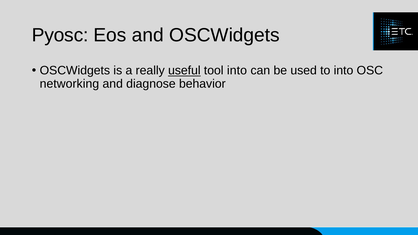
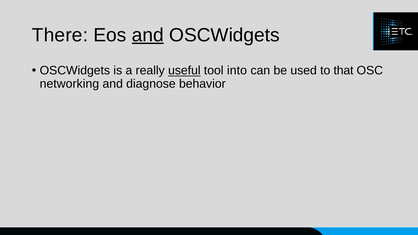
Pyosc: Pyosc -> There
and at (148, 35) underline: none -> present
to into: into -> that
